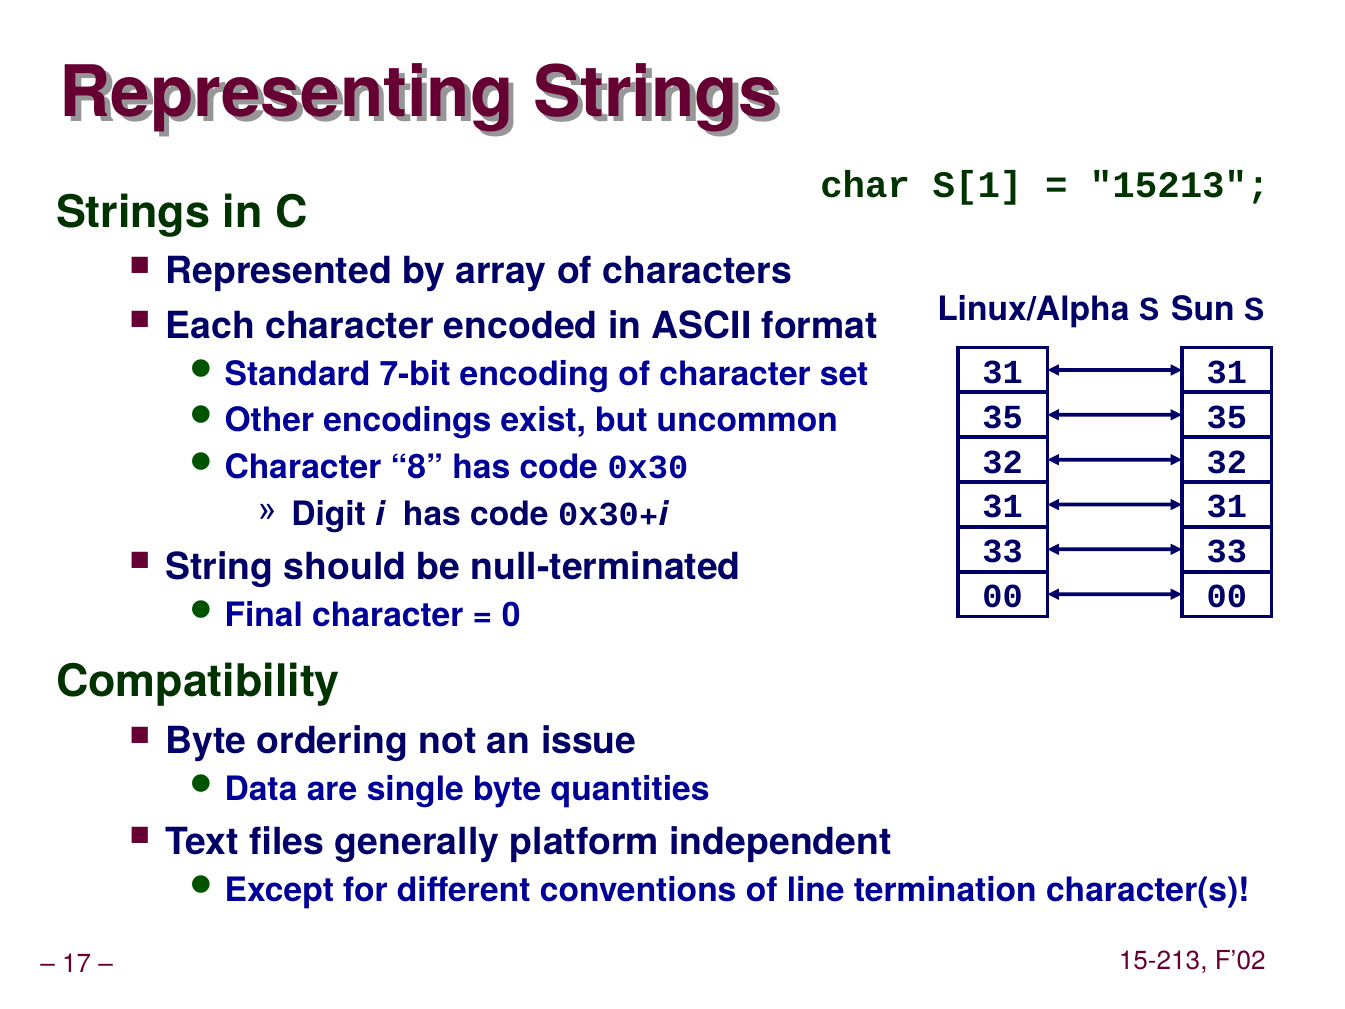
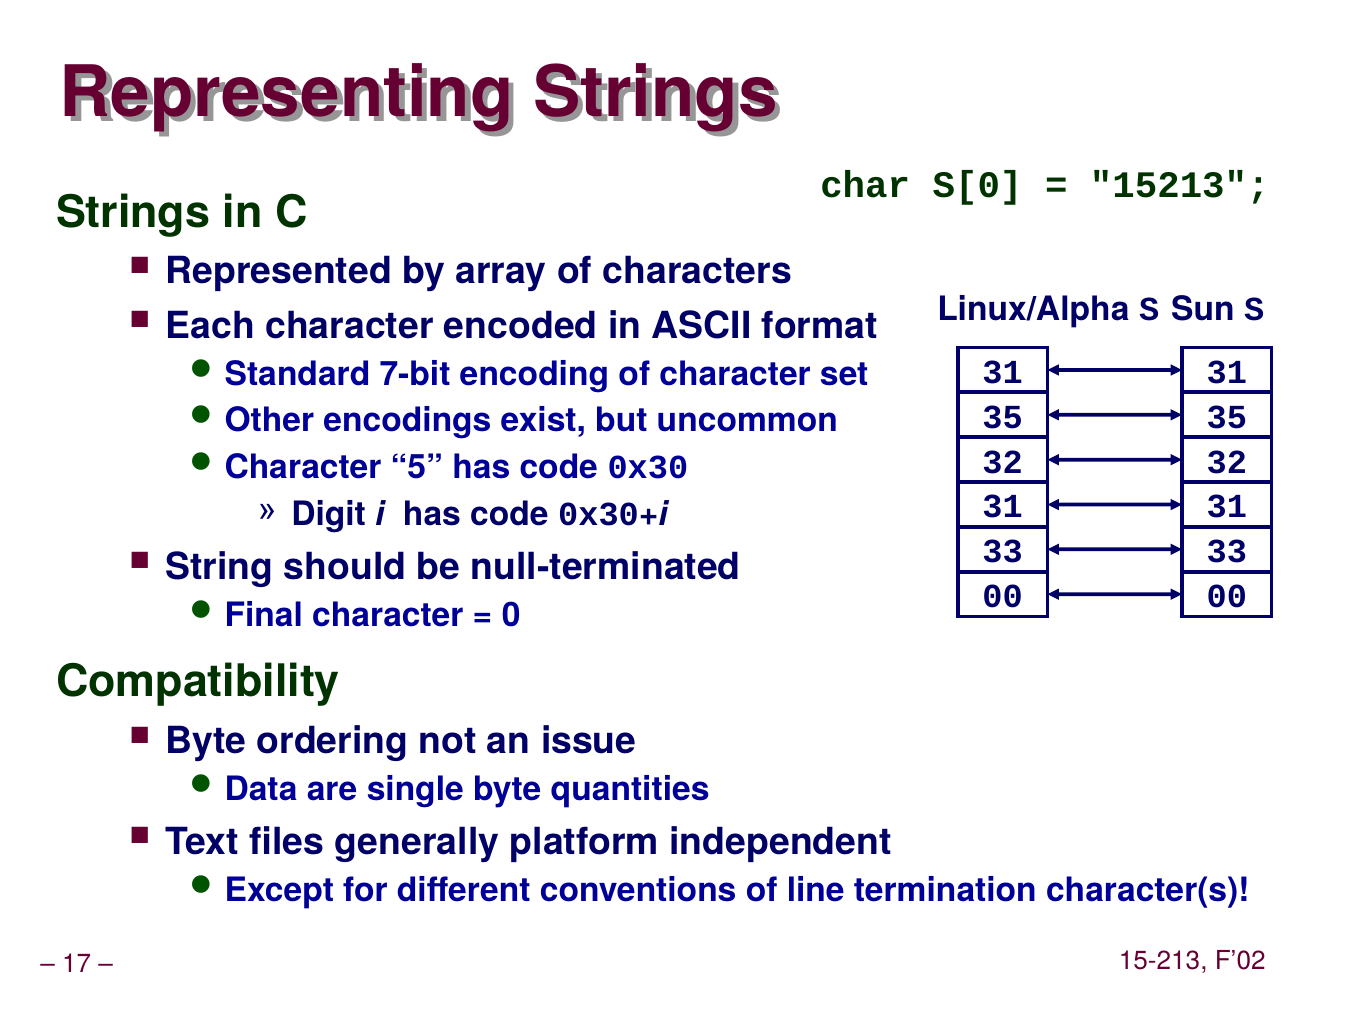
S[1: S[1 -> S[0
8: 8 -> 5
